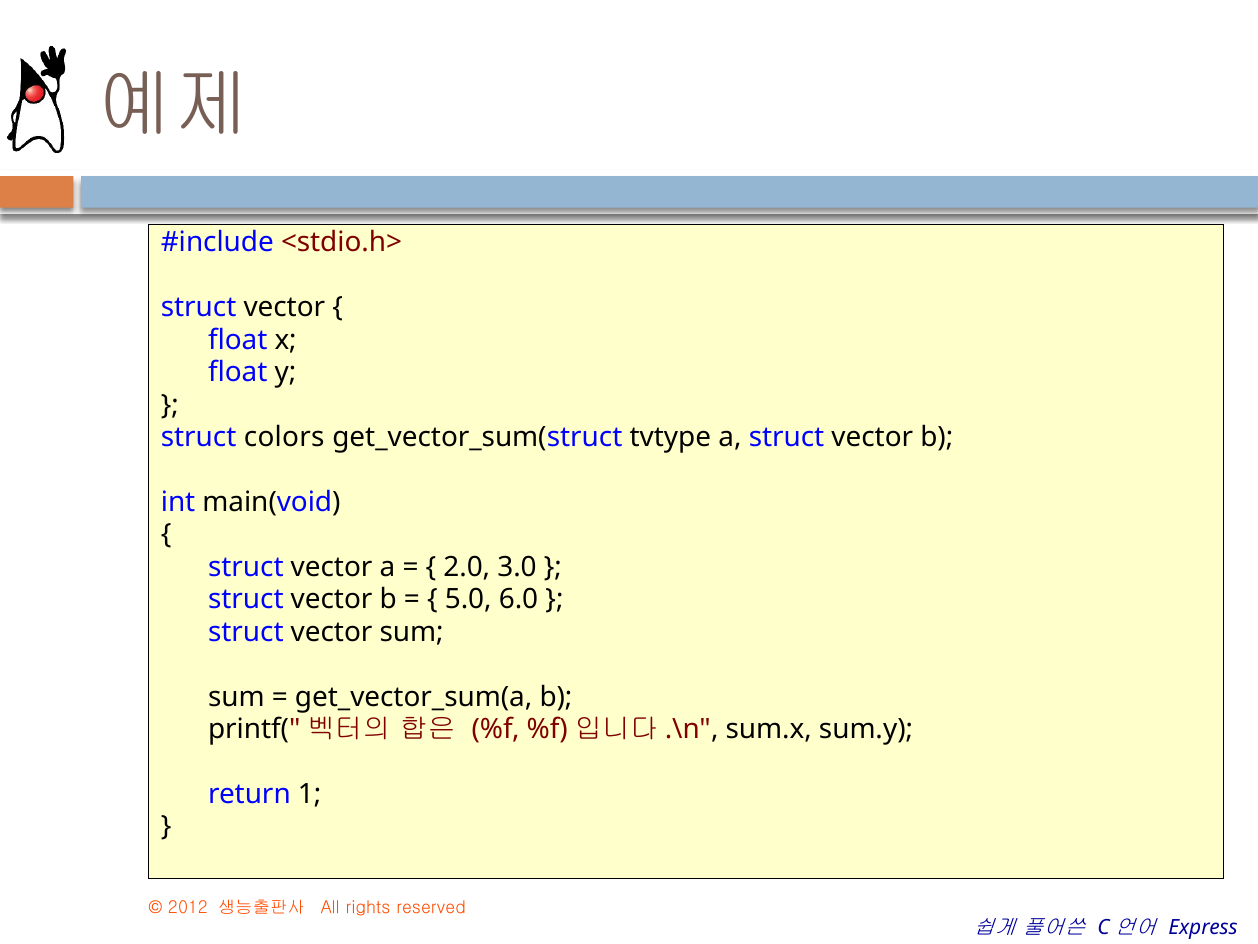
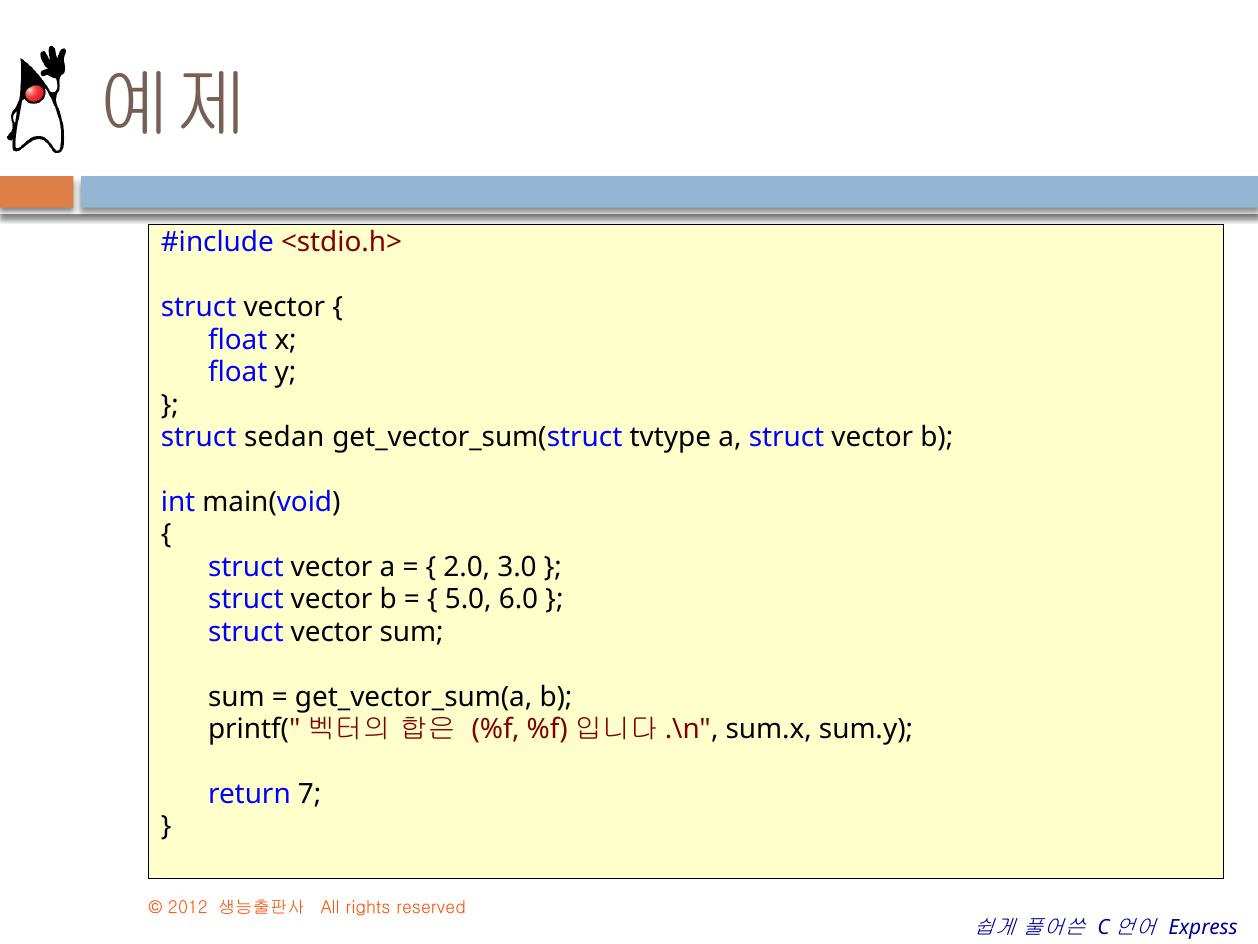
colors: colors -> sedan
1: 1 -> 7
